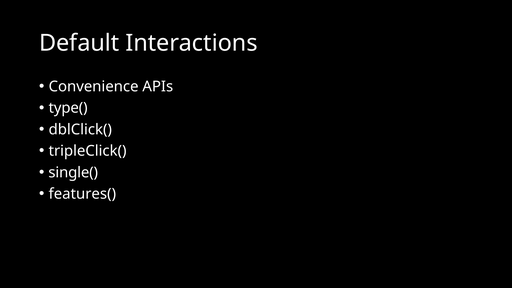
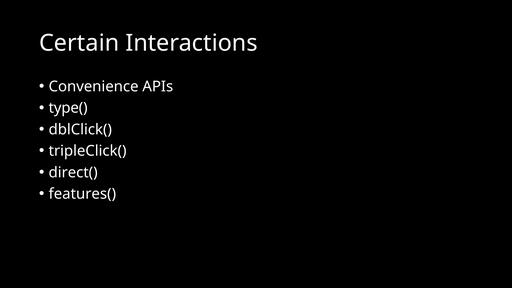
Default: Default -> Certain
single(: single( -> direct(
